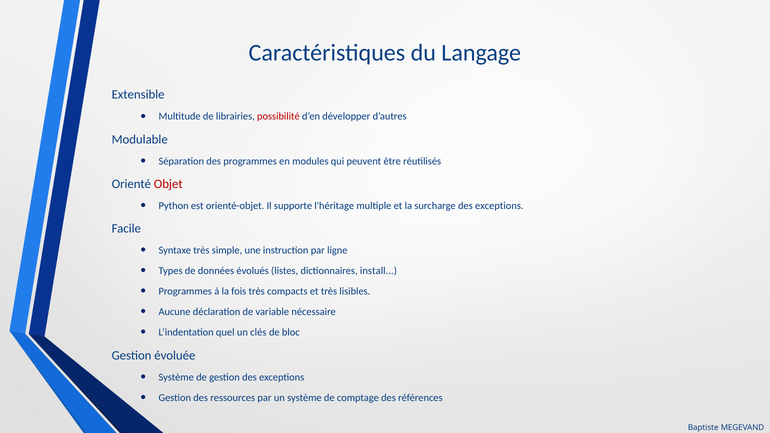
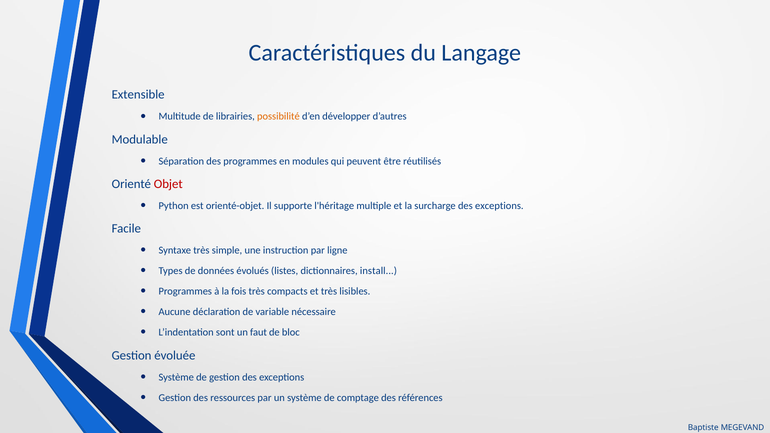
possibilité colour: red -> orange
quel: quel -> sont
clés: clés -> faut
